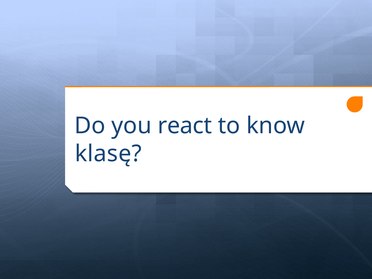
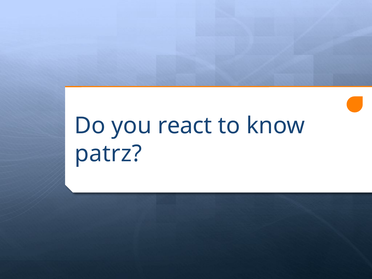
klasę: klasę -> patrz
